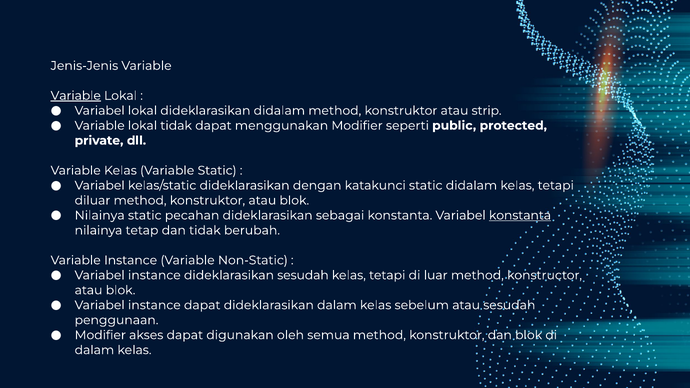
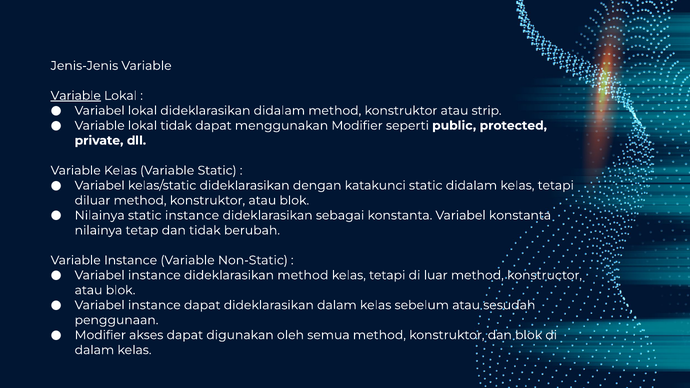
static pecahan: pecahan -> instance
konstanta at (520, 215) underline: present -> none
dideklarasikan sesudah: sesudah -> method
